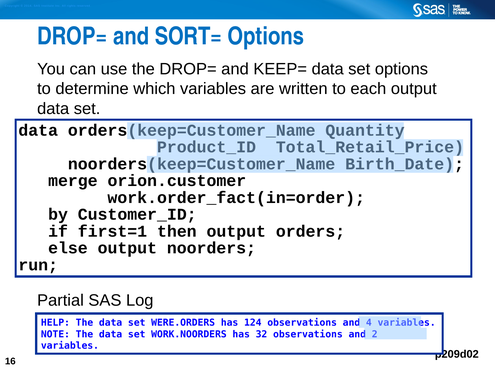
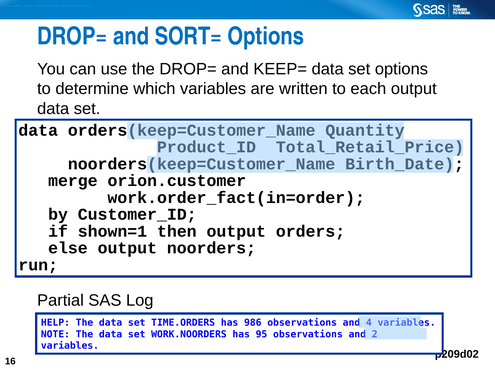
first=1: first=1 -> shown=1
WERE.ORDERS: WERE.ORDERS -> TIME.ORDERS
124: 124 -> 986
32: 32 -> 95
